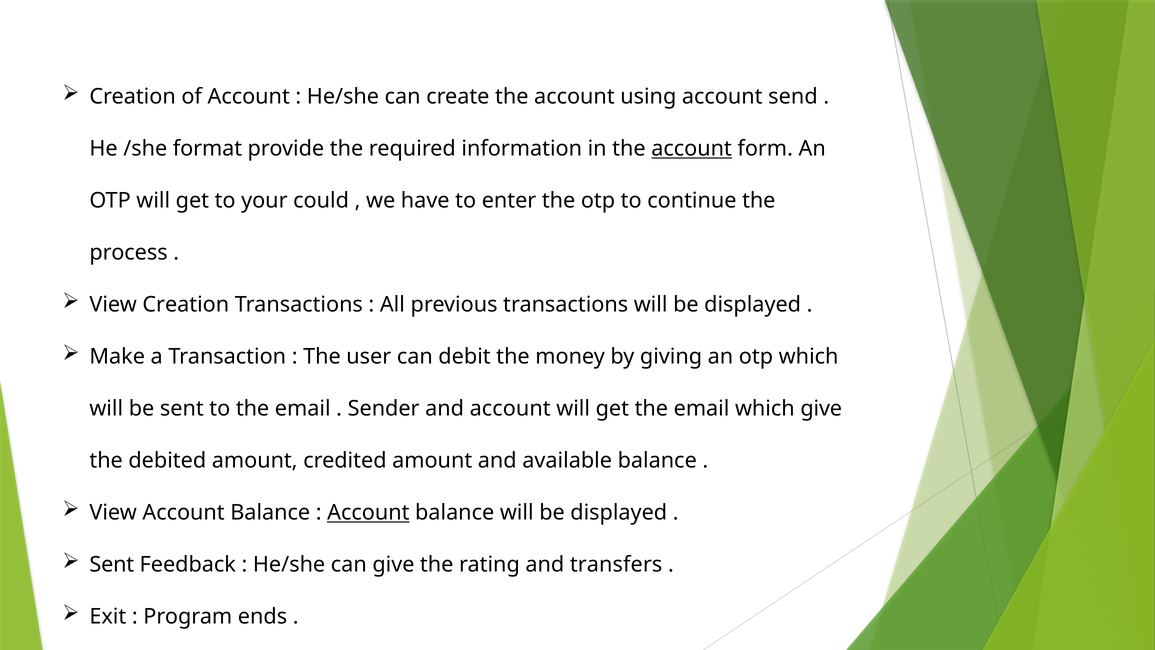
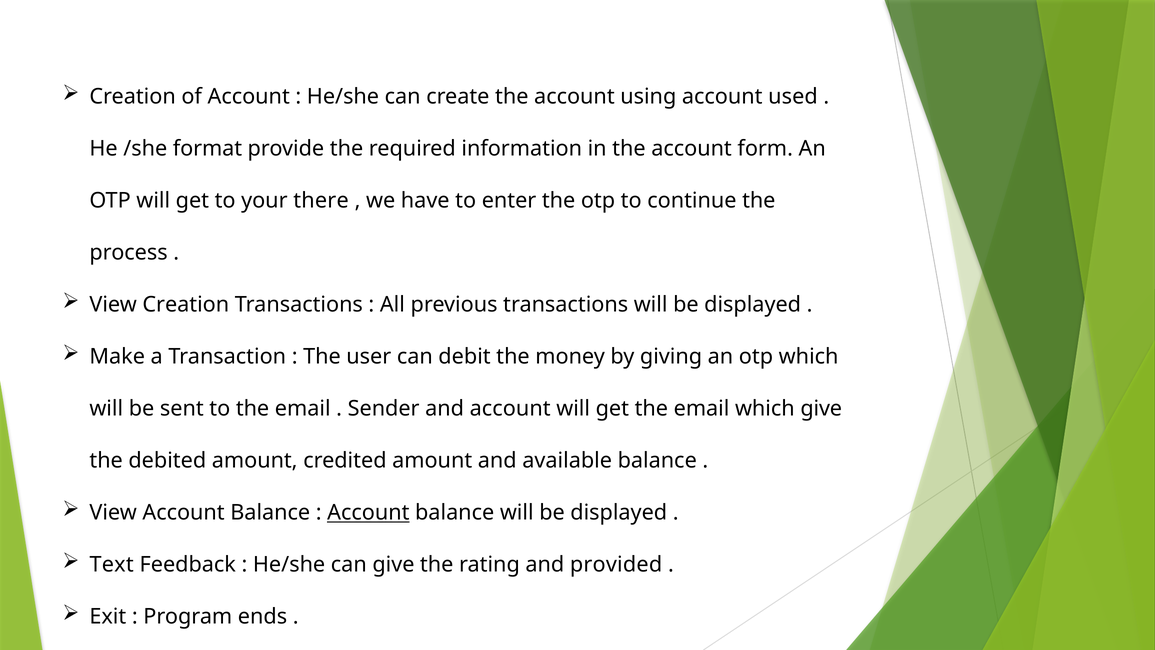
send: send -> used
account at (692, 149) underline: present -> none
could: could -> there
Sent at (112, 564): Sent -> Text
transfers: transfers -> provided
